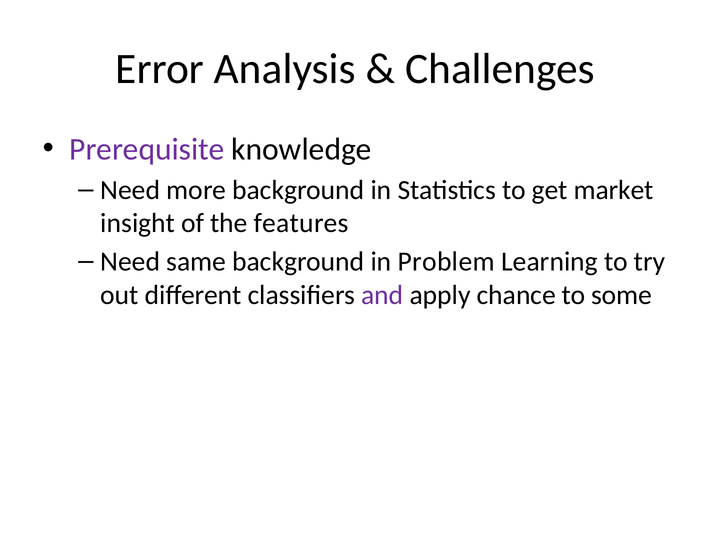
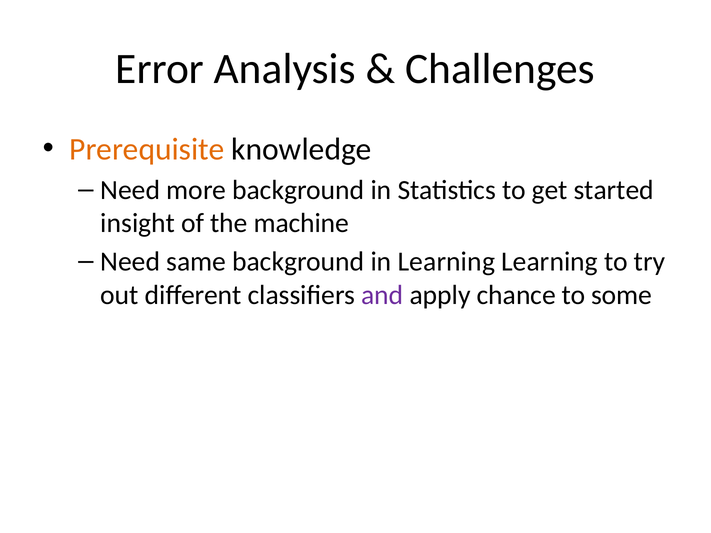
Prerequisite colour: purple -> orange
market: market -> started
features: features -> machine
in Problem: Problem -> Learning
